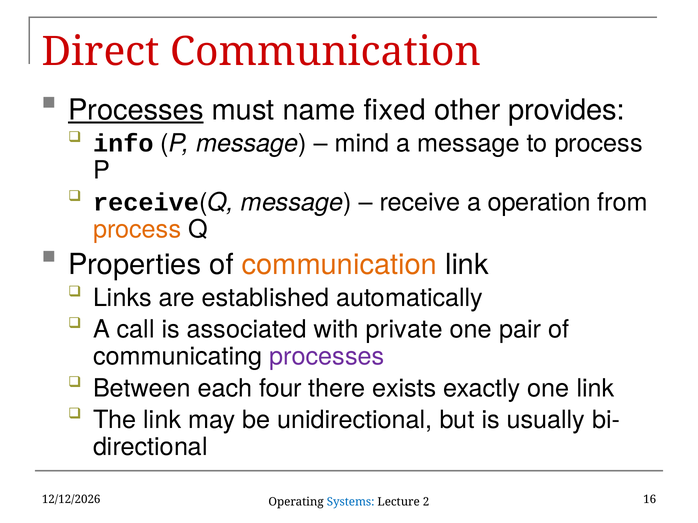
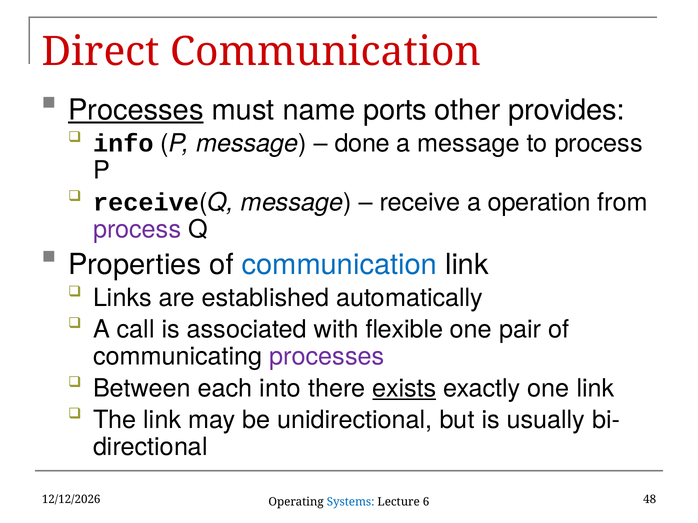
fixed: fixed -> ports
mind: mind -> done
process at (137, 230) colour: orange -> purple
communication at (339, 265) colour: orange -> blue
private: private -> flexible
four: four -> into
exists underline: none -> present
16: 16 -> 48
2: 2 -> 6
